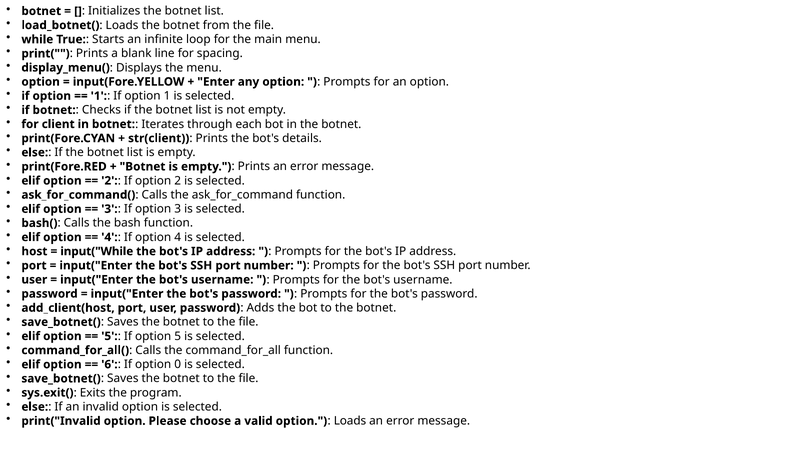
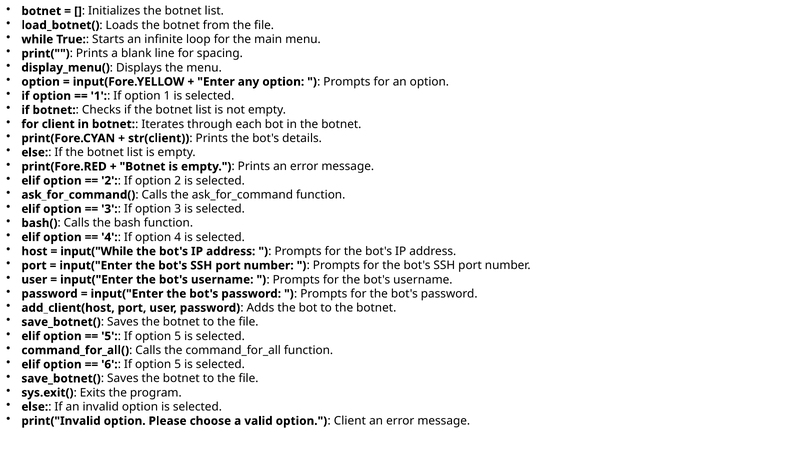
6 If option 0: 0 -> 5
option Loads: Loads -> Client
